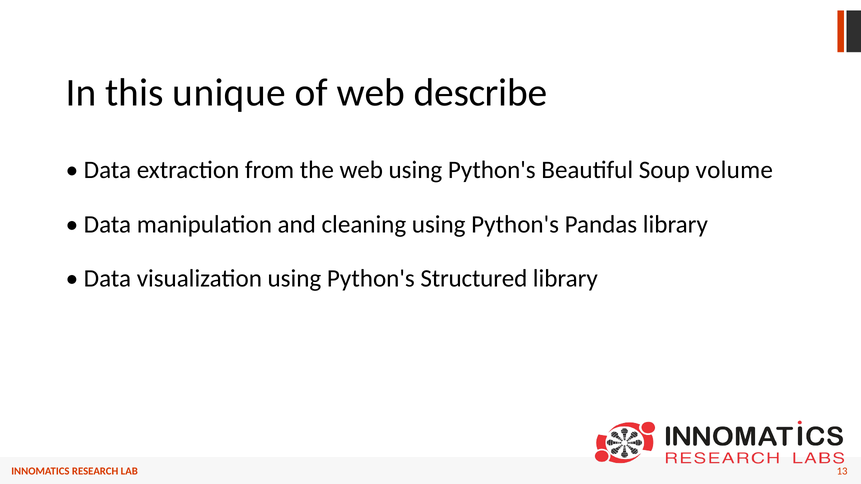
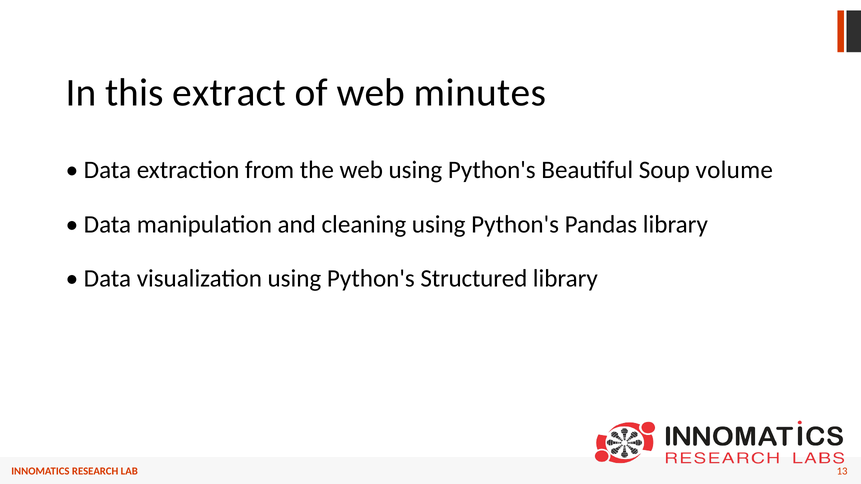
unique: unique -> extract
describe: describe -> minutes
